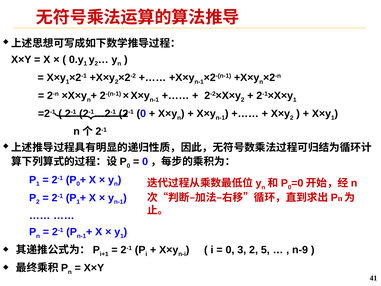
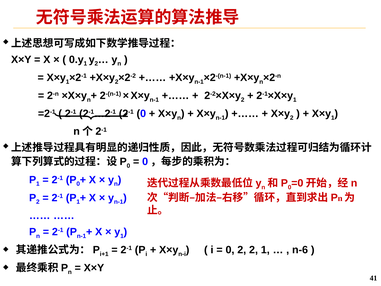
0 3: 3 -> 2
2 5: 5 -> 1
n-9: n-9 -> n-6
